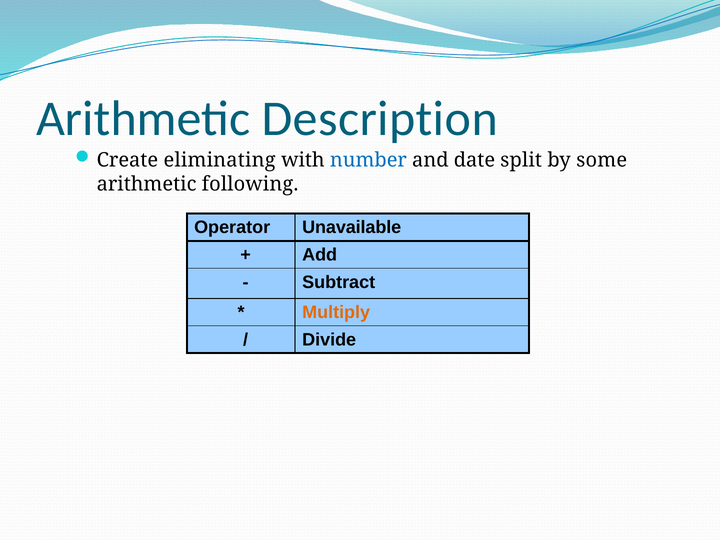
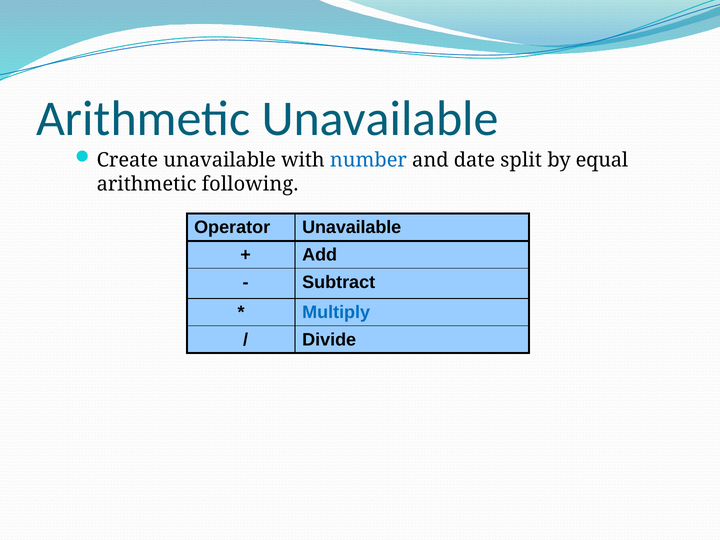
Arithmetic Description: Description -> Unavailable
Create eliminating: eliminating -> unavailable
some: some -> equal
Multiply colour: orange -> blue
